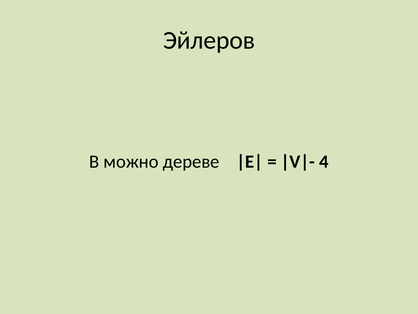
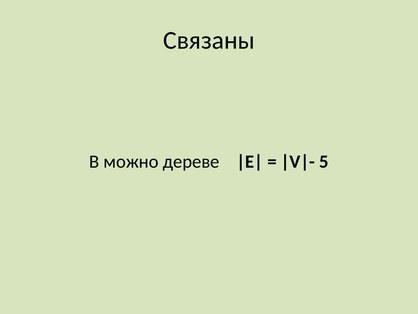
Эйлеров: Эйлеров -> Связаны
4: 4 -> 5
